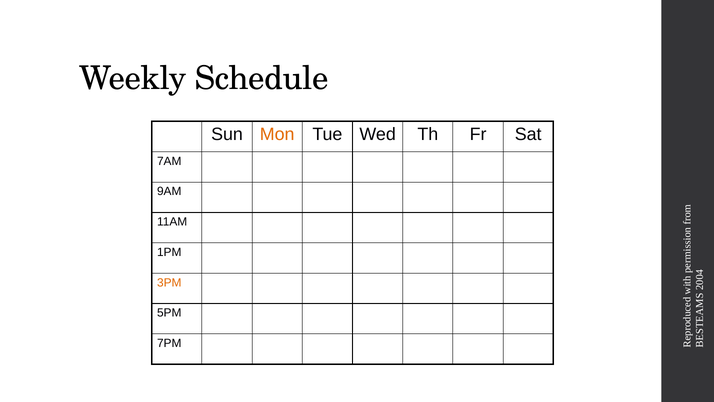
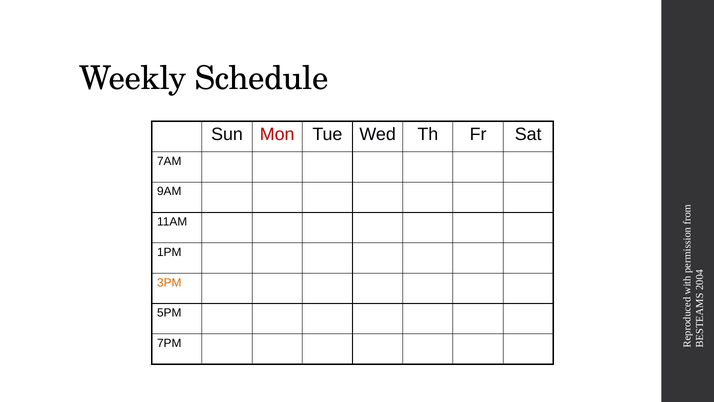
Mon colour: orange -> red
